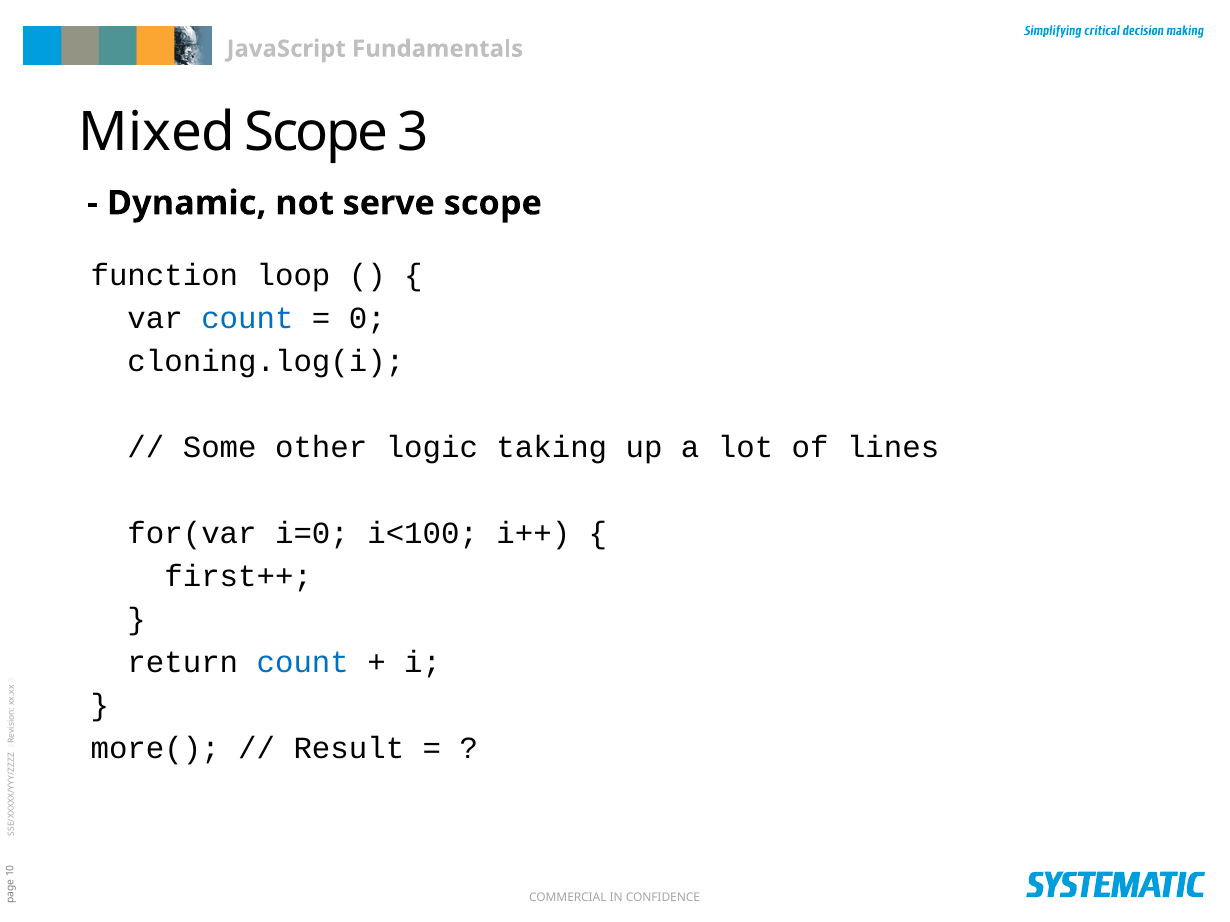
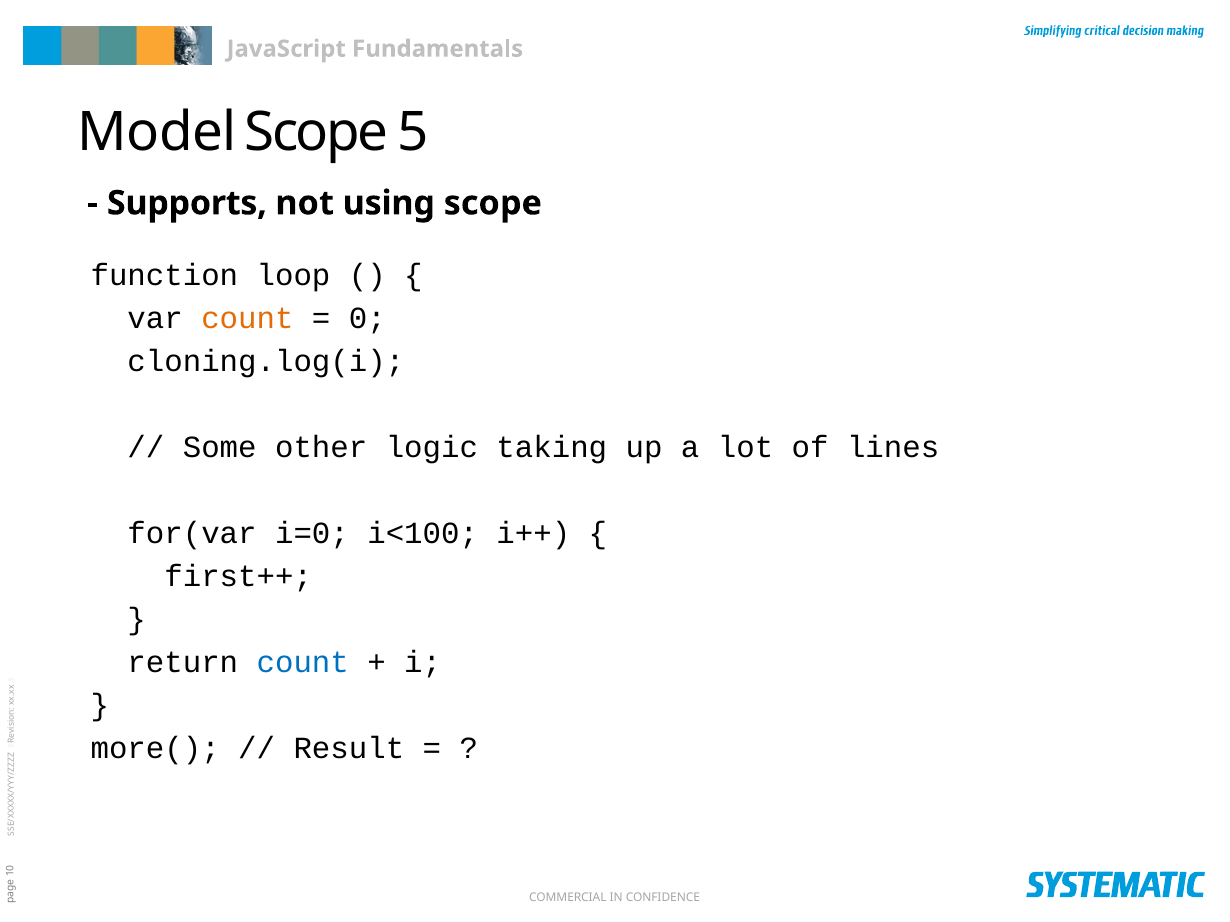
Mixed: Mixed -> Model
3: 3 -> 5
Dynamic: Dynamic -> Supports
serve: serve -> using
count at (247, 318) colour: blue -> orange
